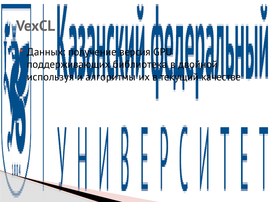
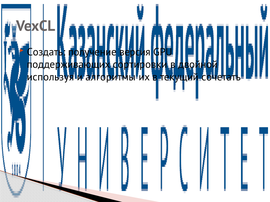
Данных: Данных -> Создать
библиотека: библиотека -> сортировки
качестве: качестве -> сочетать
